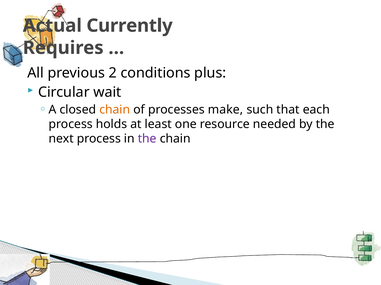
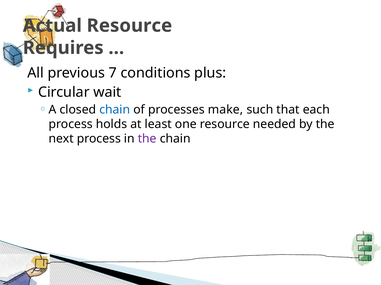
Actual Currently: Currently -> Resource
2: 2 -> 7
chain at (115, 110) colour: orange -> blue
